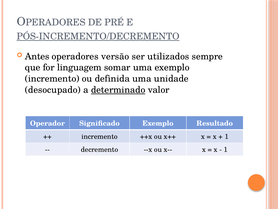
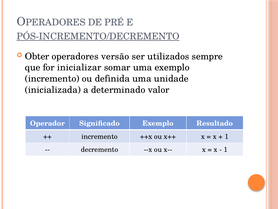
Antes: Antes -> Obter
linguagem: linguagem -> inicializar
desocupado: desocupado -> inicializada
determinado underline: present -> none
